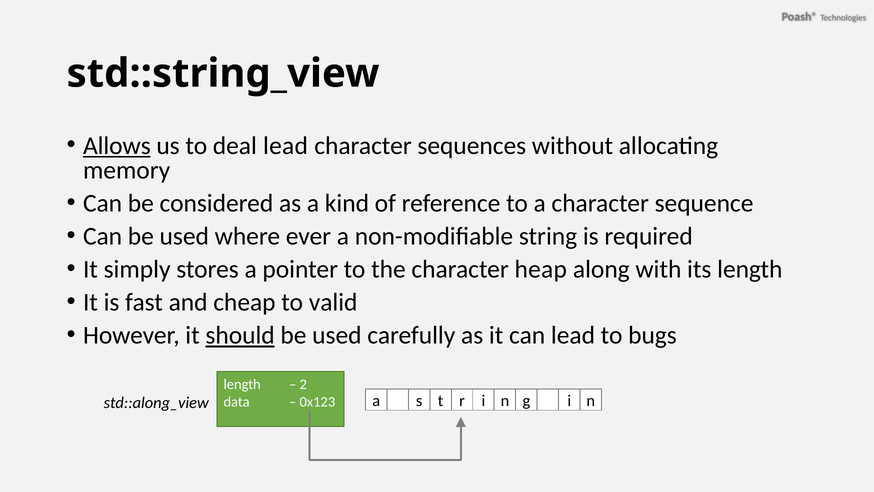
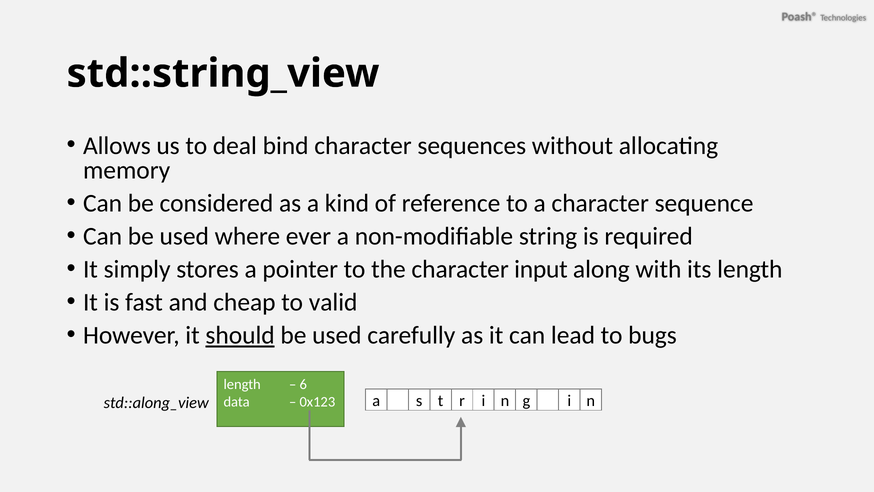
Allows underline: present -> none
deal lead: lead -> bind
heap: heap -> input
2: 2 -> 6
